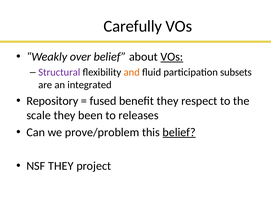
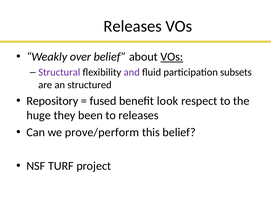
Carefully at (133, 26): Carefully -> Releases
and colour: orange -> purple
integrated: integrated -> structured
benefit they: they -> look
scale: scale -> huge
prove/problem: prove/problem -> prove/perform
belief at (179, 132) underline: present -> none
NSF THEY: THEY -> TURF
